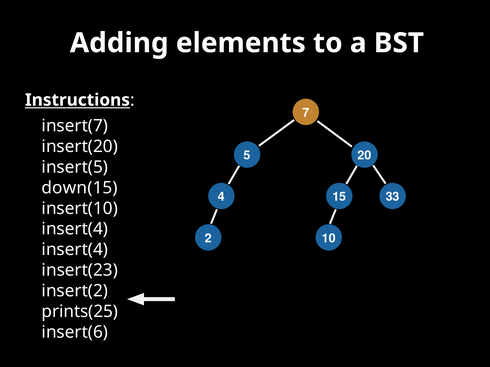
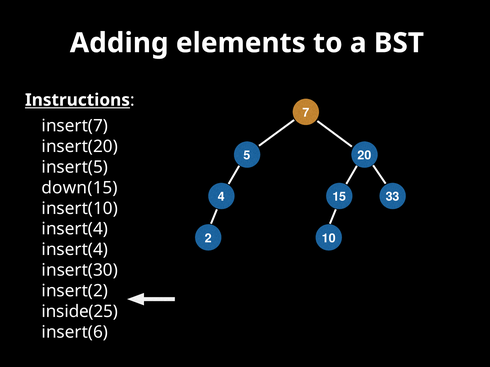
insert(23: insert(23 -> insert(30
prints(25: prints(25 -> inside(25
